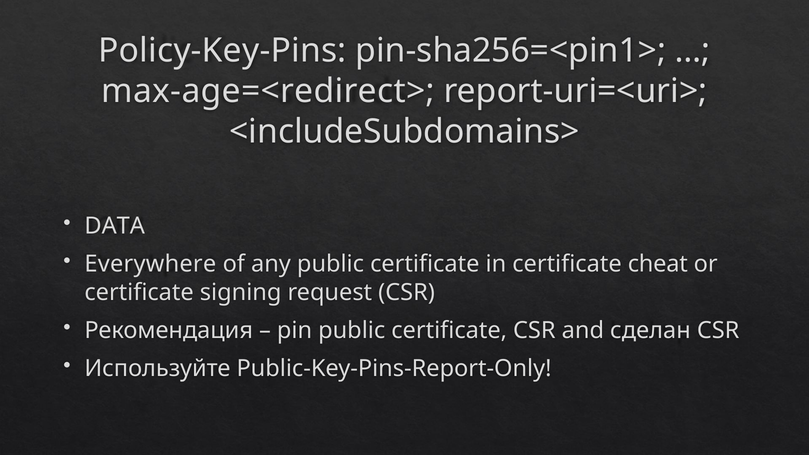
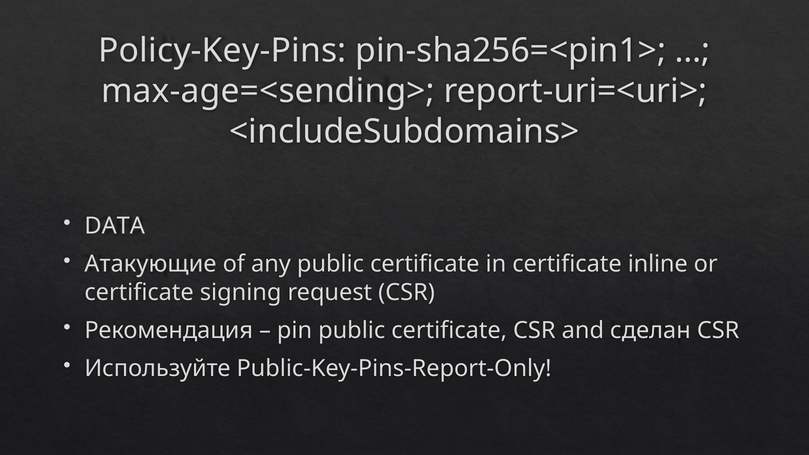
max-age=<redirect>: max-age=<redirect> -> max-age=<sending>
Everywhere: Everywhere -> Атакующие
cheat: cheat -> inline
